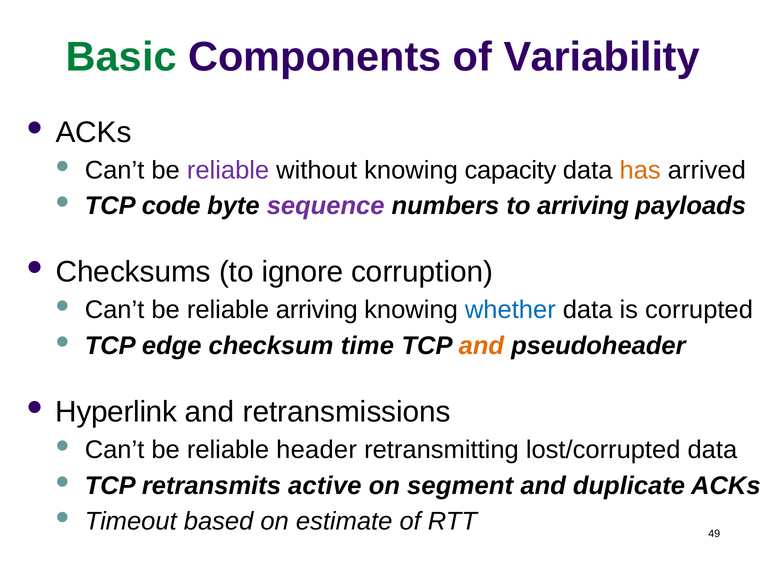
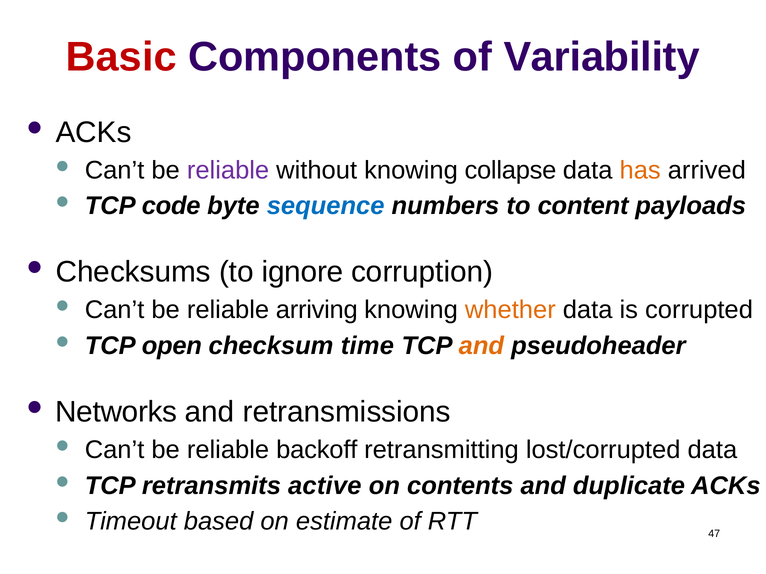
Basic colour: green -> red
capacity: capacity -> collapse
sequence colour: purple -> blue
to arriving: arriving -> content
whether colour: blue -> orange
edge: edge -> open
Hyperlink: Hyperlink -> Networks
header: header -> backoff
segment: segment -> contents
49: 49 -> 47
